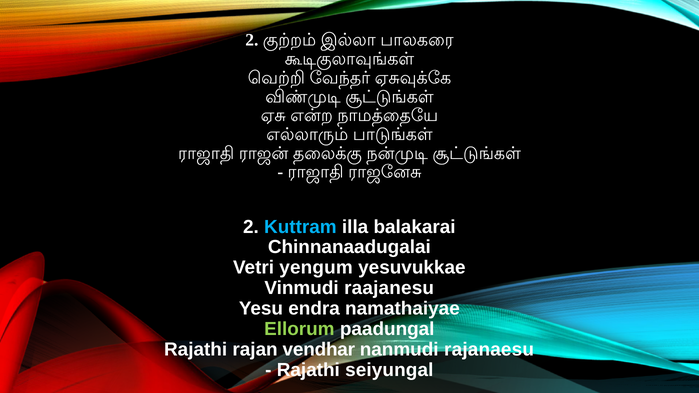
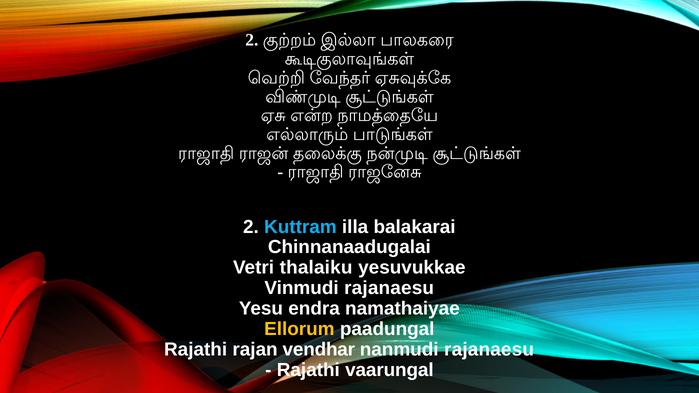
yengum: yengum -> thalaiku
Vinmudi raajanesu: raajanesu -> rajanaesu
Ellorum colour: light green -> yellow
seiyungal: seiyungal -> vaarungal
